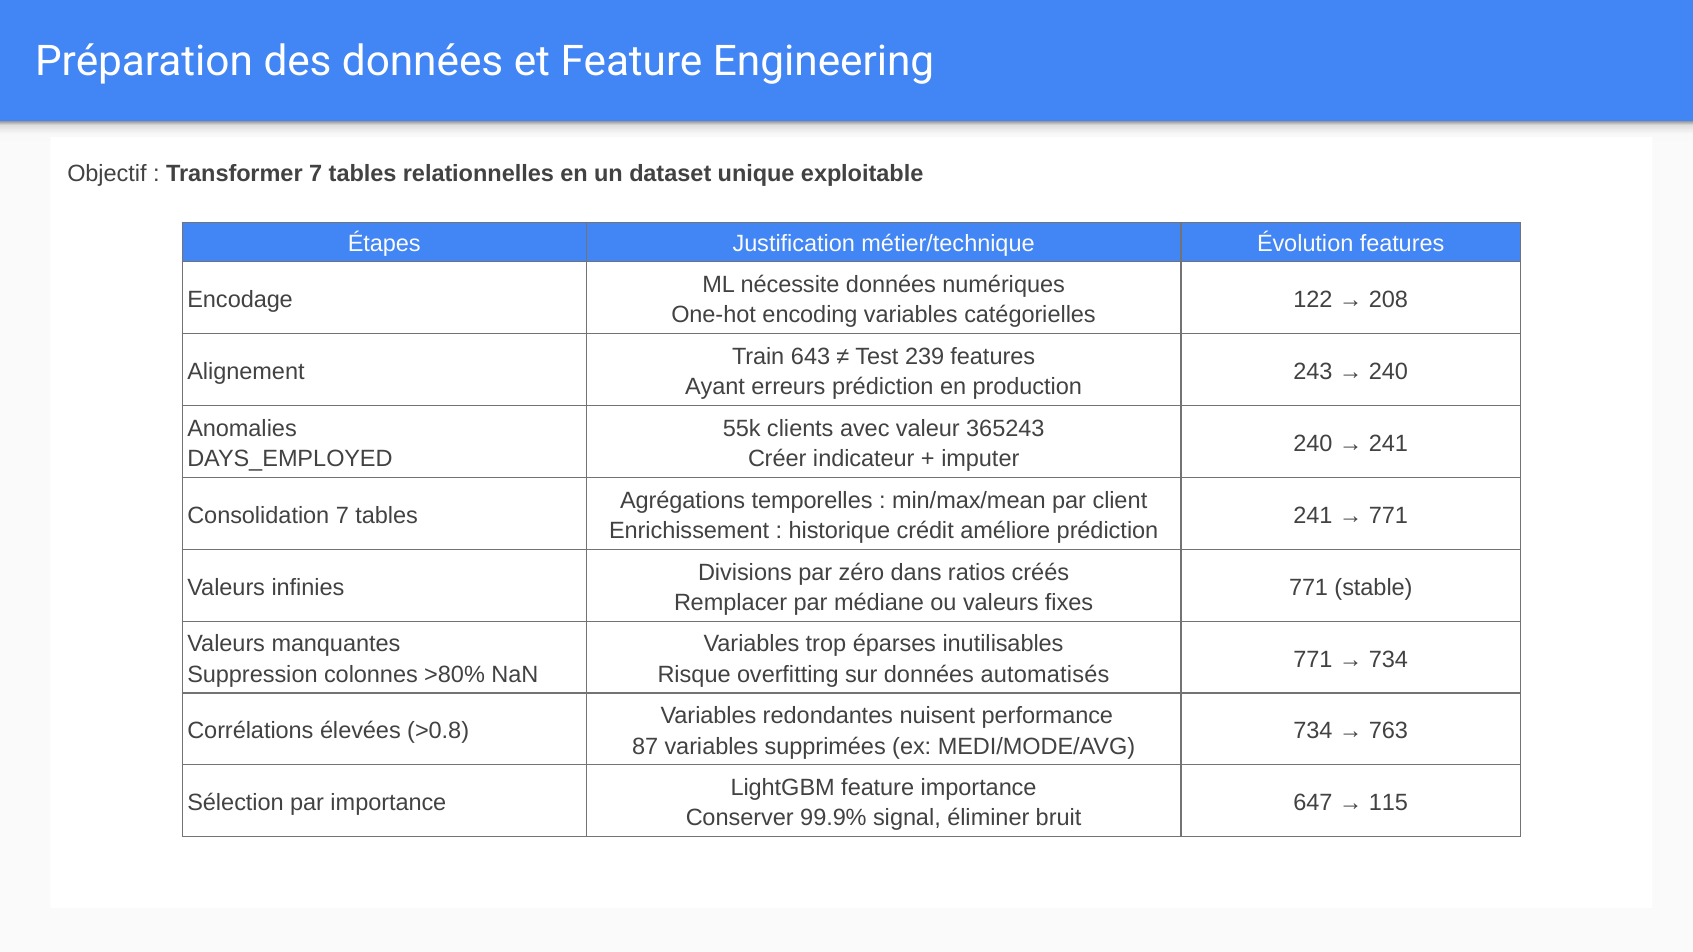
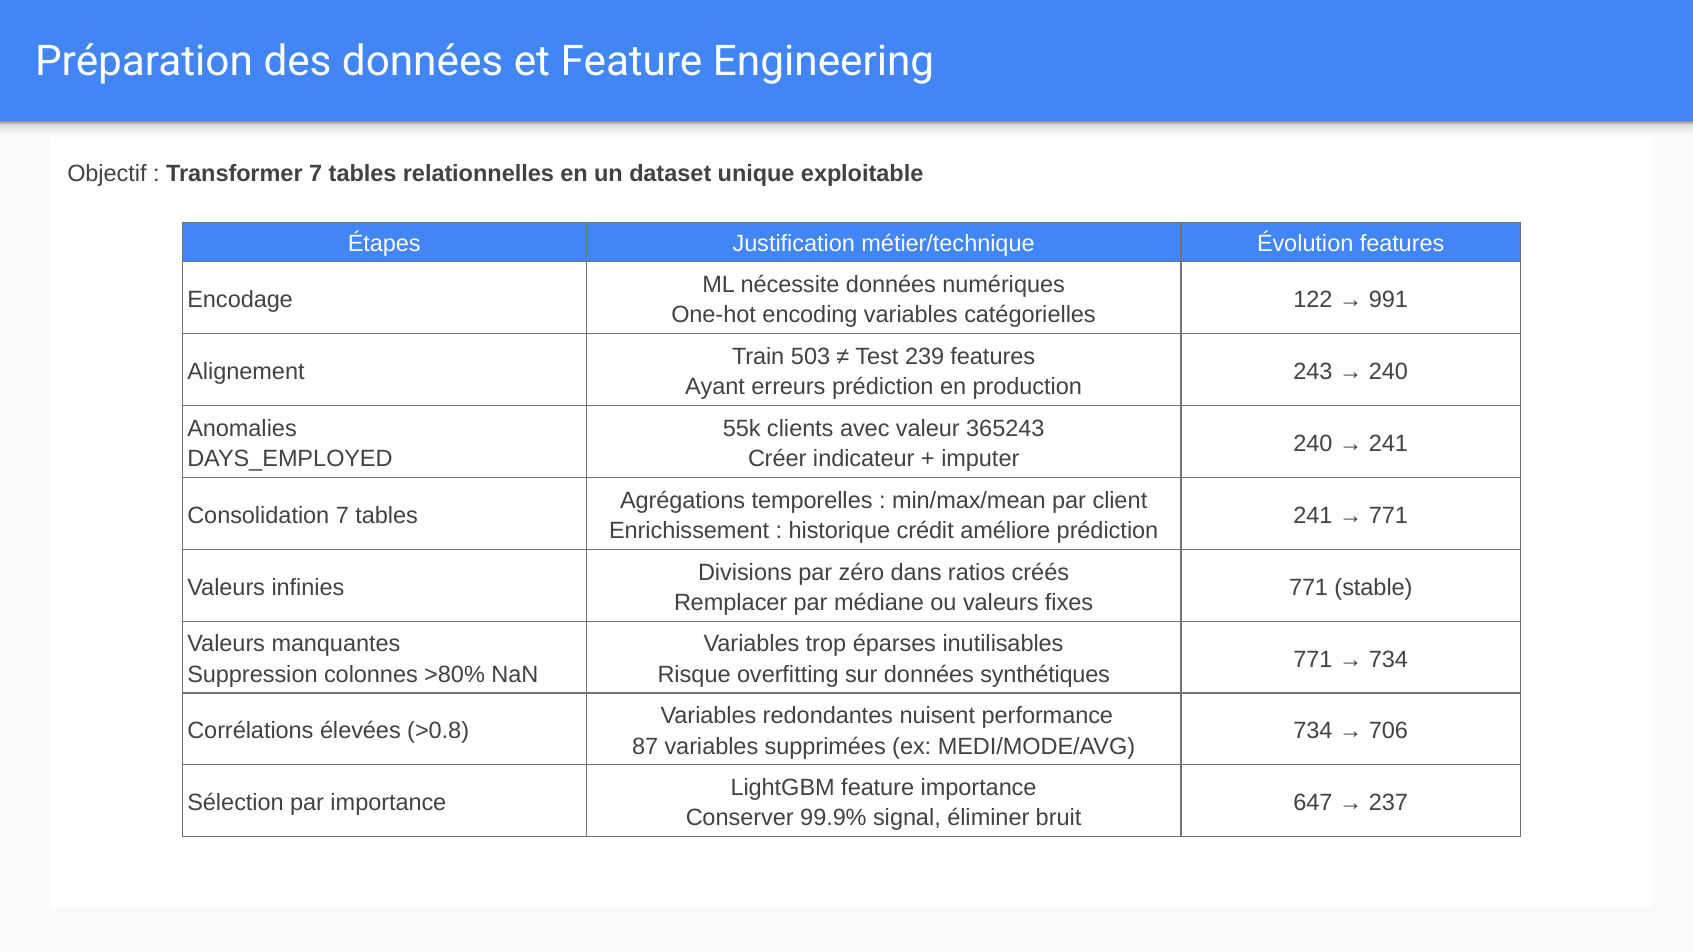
208: 208 -> 991
643: 643 -> 503
automatisés: automatisés -> synthétiques
763: 763 -> 706
115: 115 -> 237
